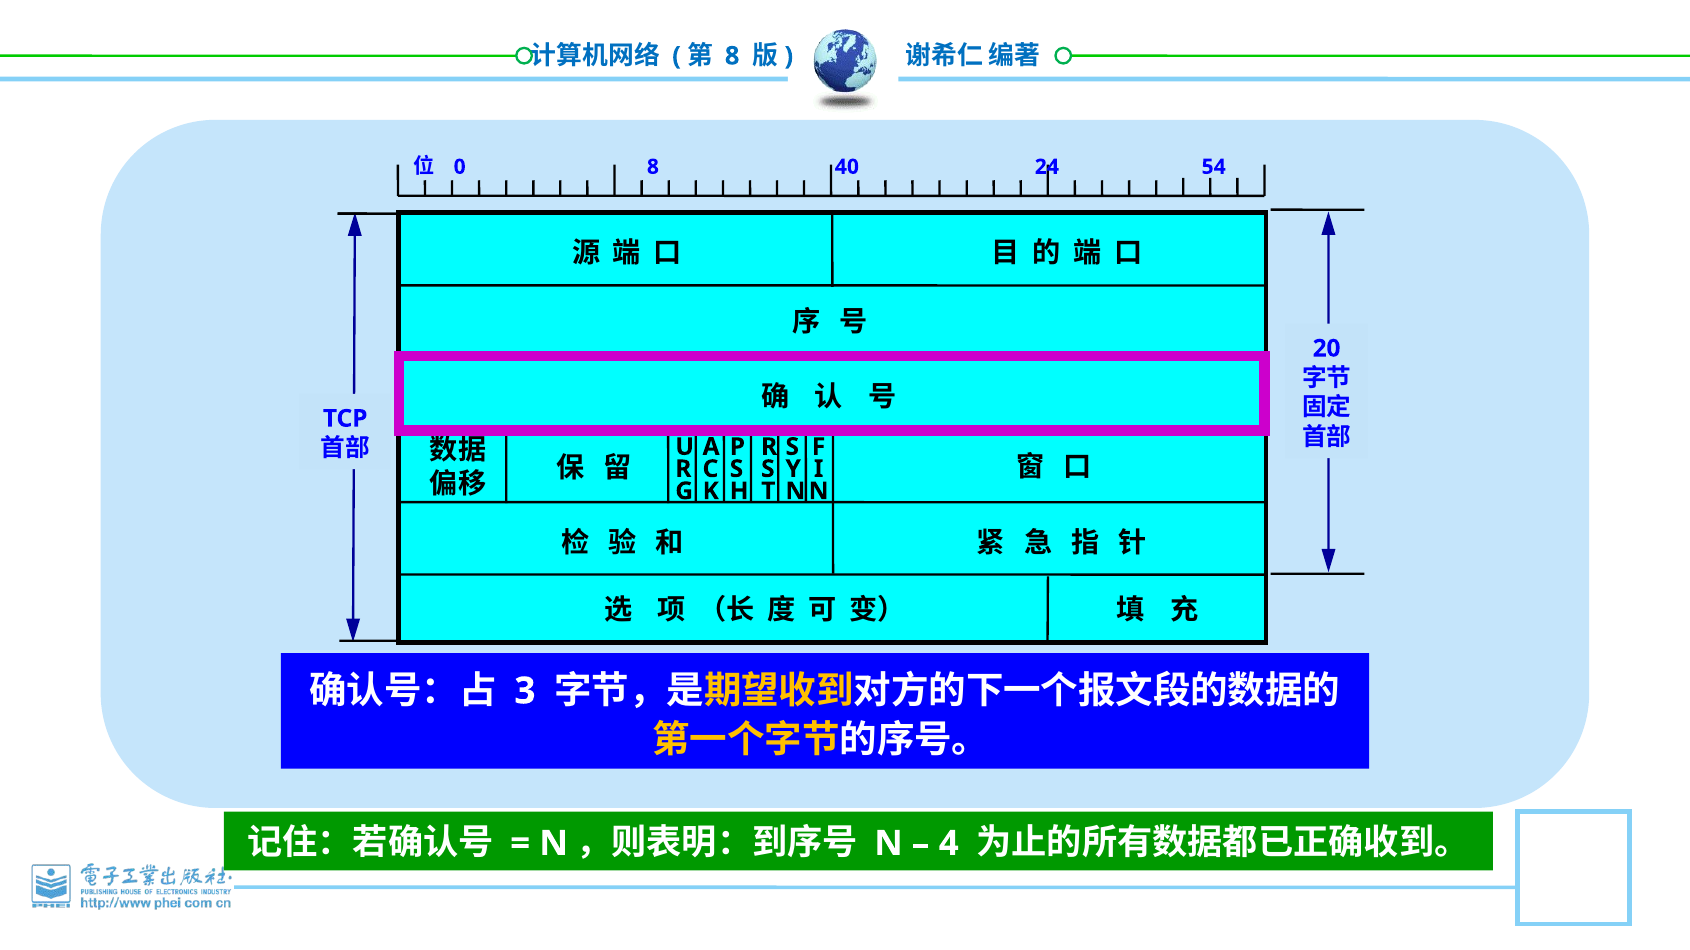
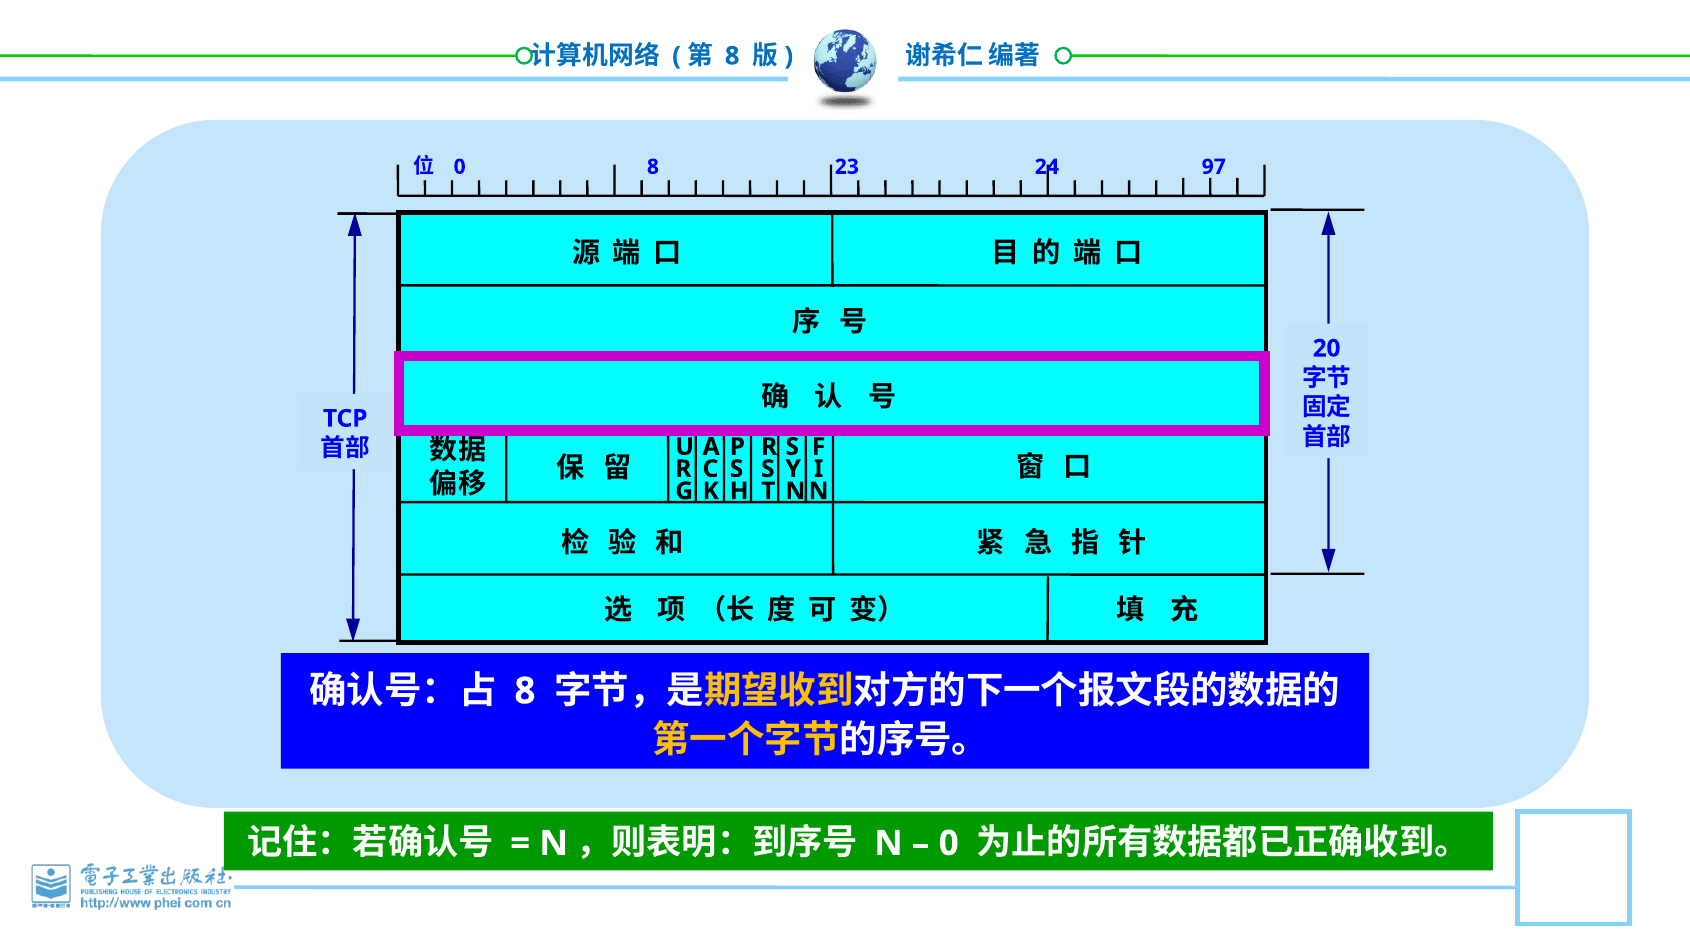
40: 40 -> 23
54: 54 -> 97
3 at (525, 691): 3 -> 8
4 at (949, 844): 4 -> 0
